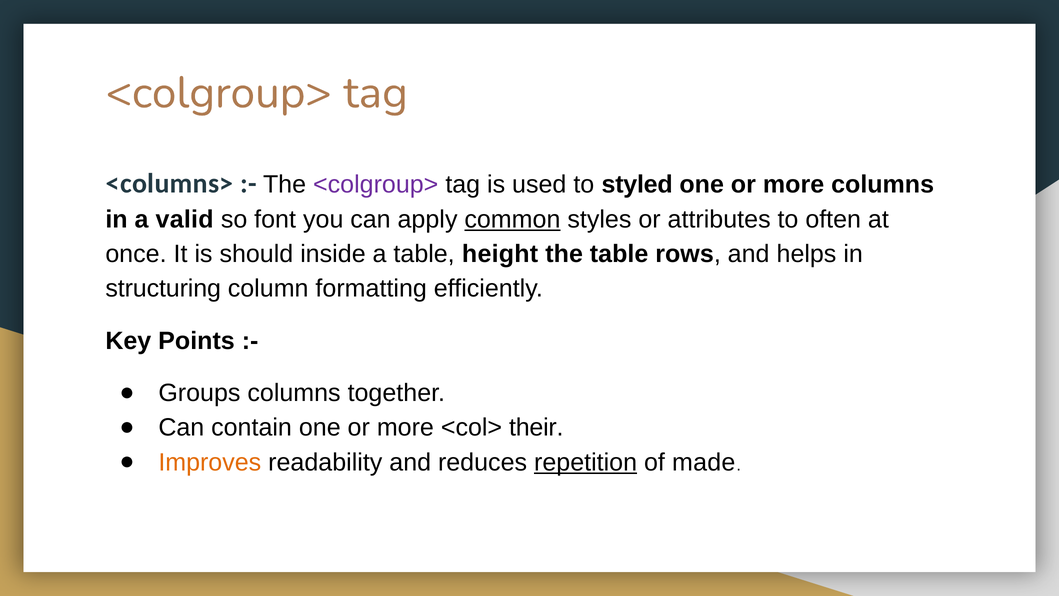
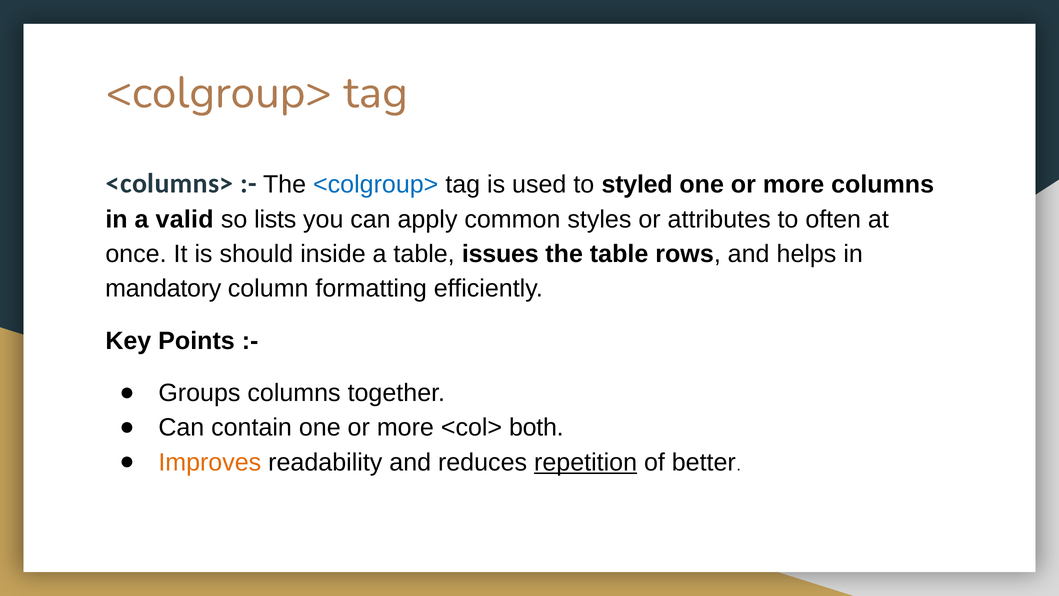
<colgroup> at (376, 184) colour: purple -> blue
font: font -> lists
common underline: present -> none
height: height -> issues
structuring: structuring -> mandatory
their: their -> both
made: made -> better
